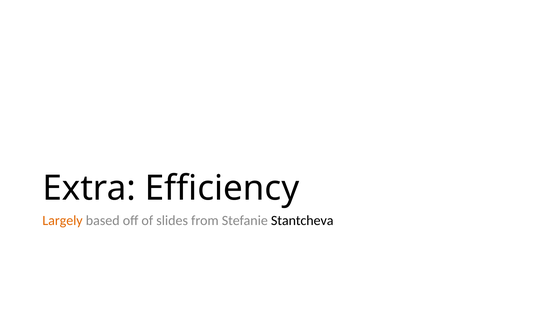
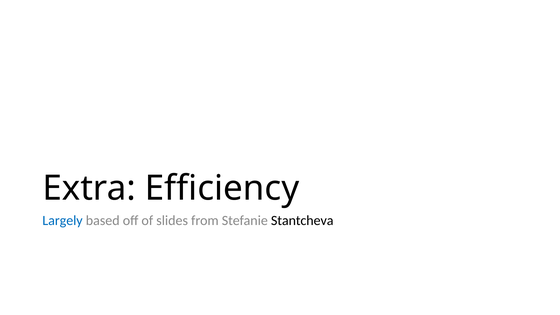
Largely colour: orange -> blue
